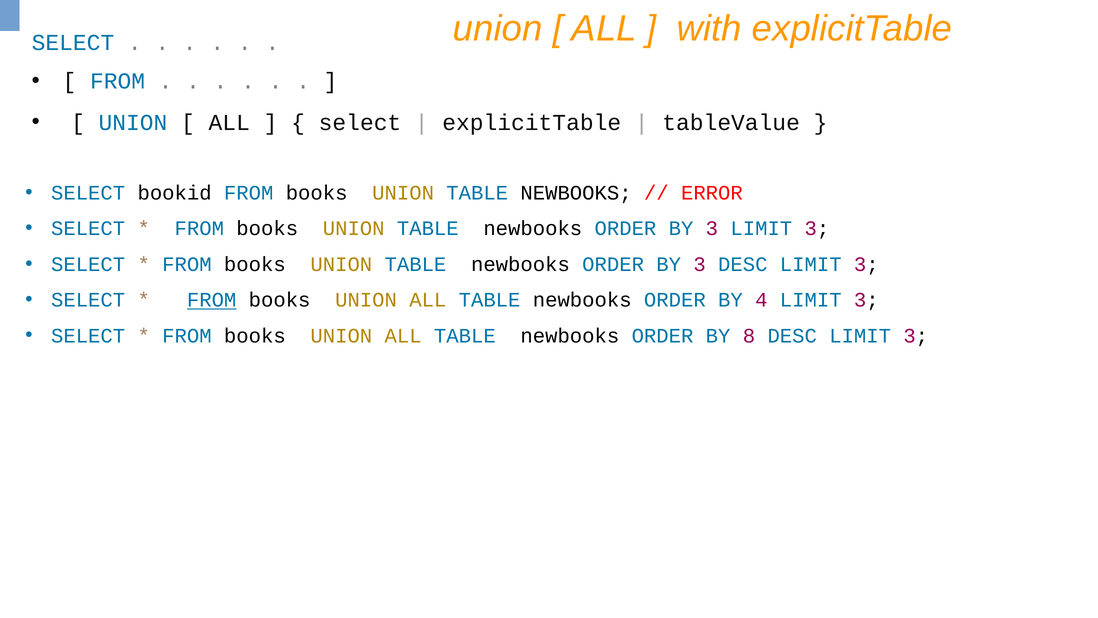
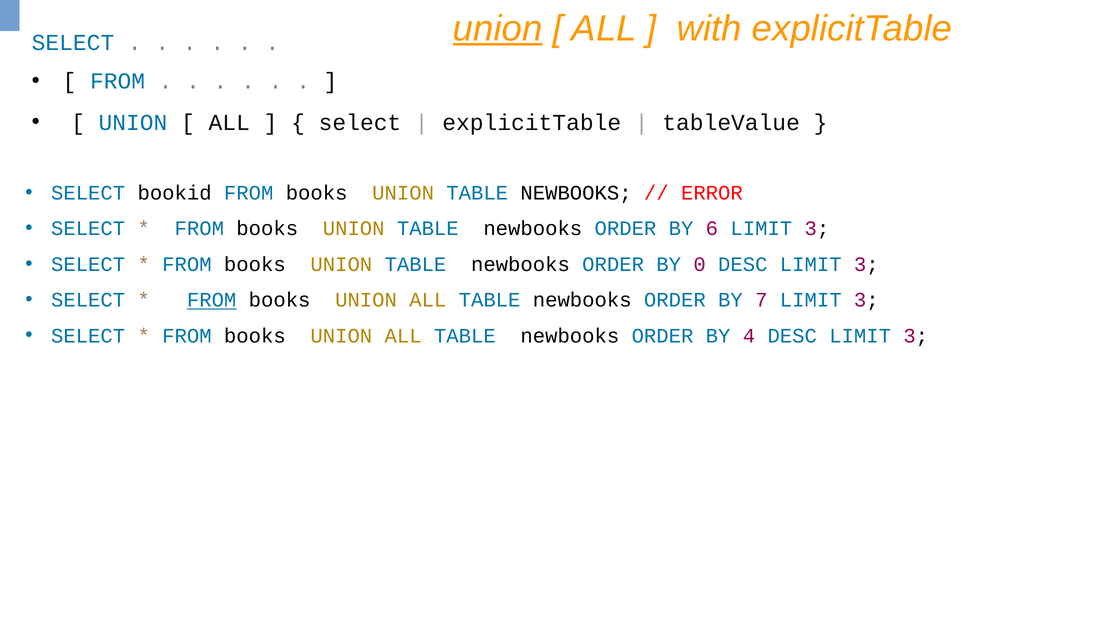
union at (498, 29) underline: none -> present
3 at (712, 229): 3 -> 6
3 at (700, 264): 3 -> 0
4: 4 -> 7
8: 8 -> 4
